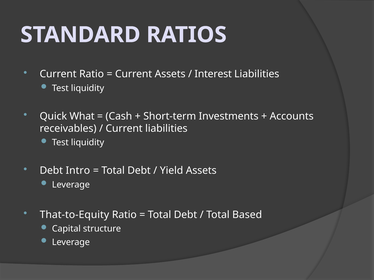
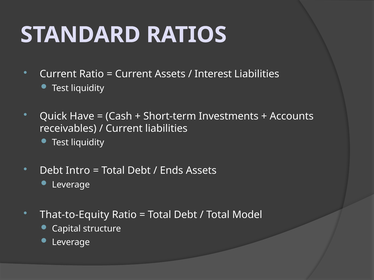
What: What -> Have
Yield: Yield -> Ends
Based: Based -> Model
